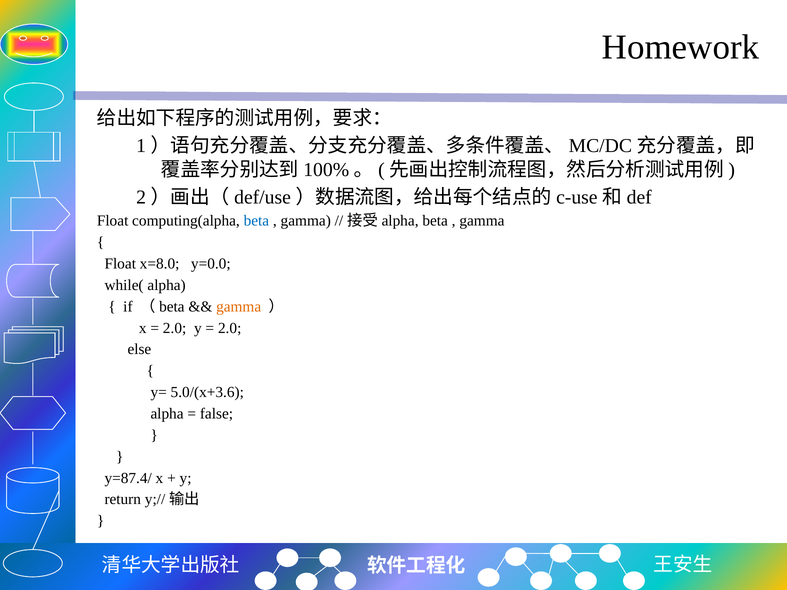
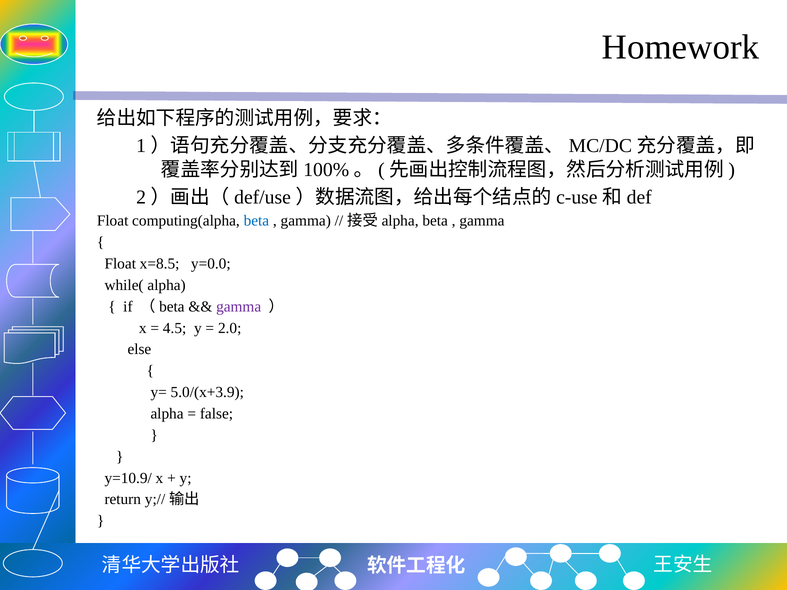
x=8.0: x=8.0 -> x=8.5
gamma at (239, 307) colour: orange -> purple
2.0 at (175, 328): 2.0 -> 4.5
5.0/(x+3.6: 5.0/(x+3.6 -> 5.0/(x+3.9
y=87.4/: y=87.4/ -> y=10.9/
